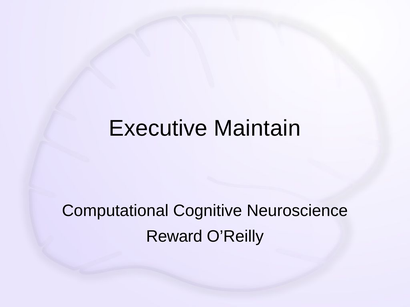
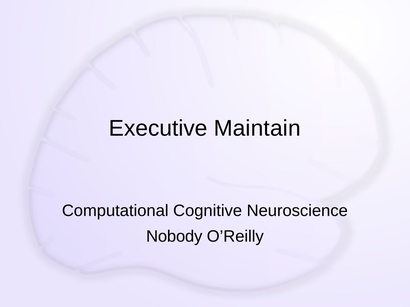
Reward: Reward -> Nobody
